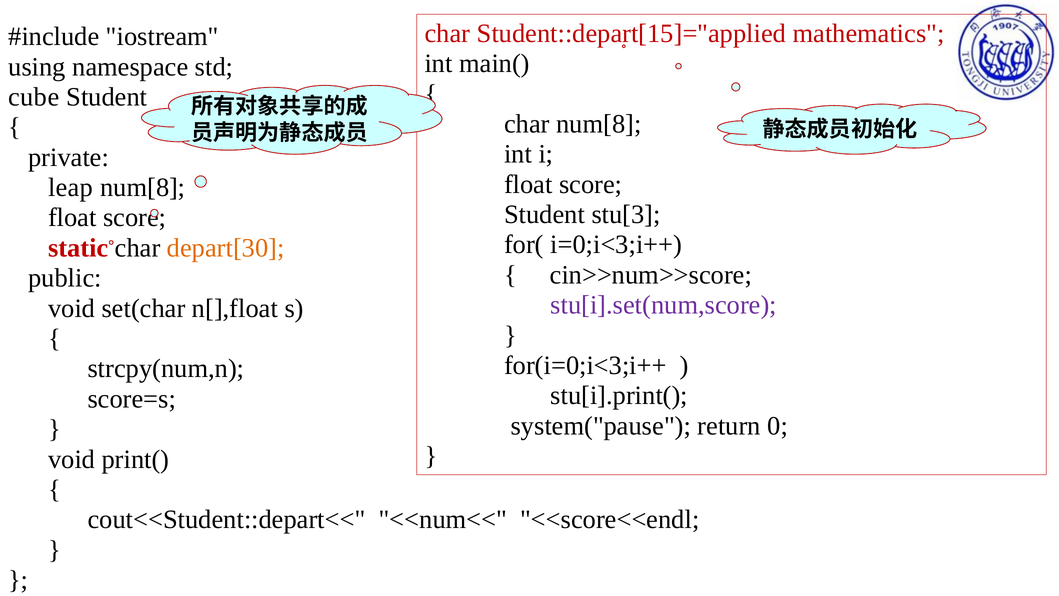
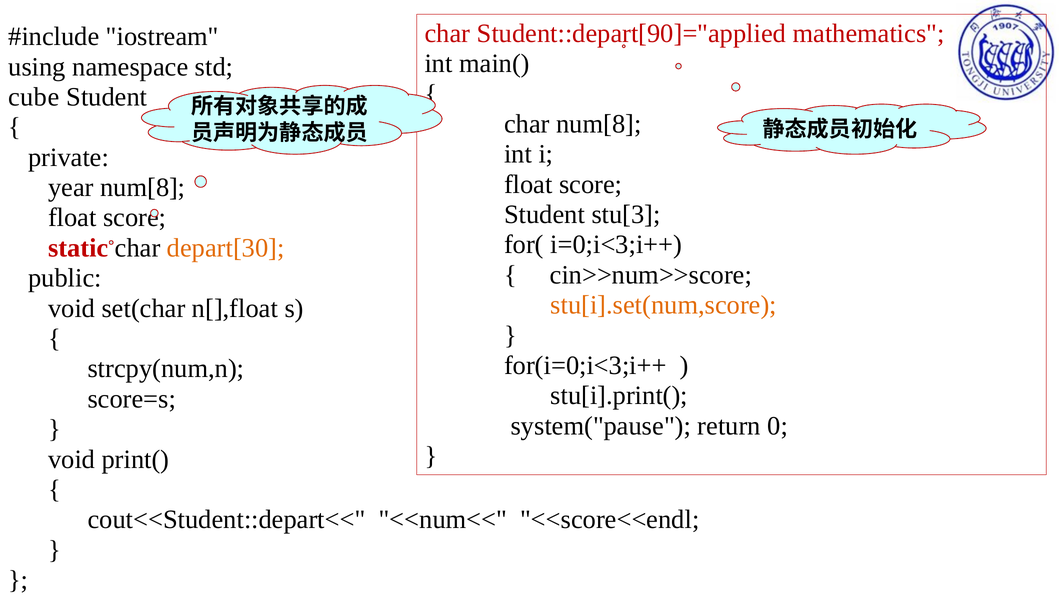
Student::depart[15]="applied: Student::depart[15]="applied -> Student::depart[90]="applied
leap: leap -> year
stu[i].set(num,score colour: purple -> orange
